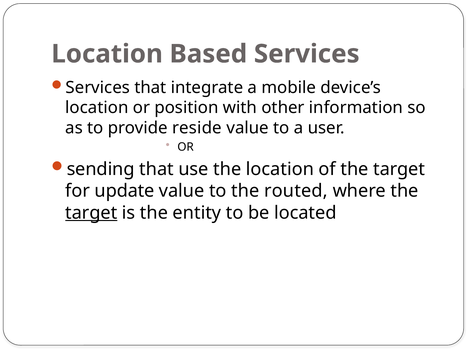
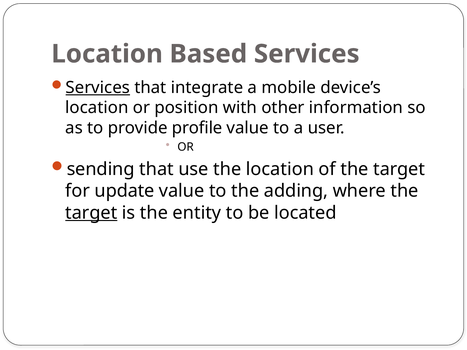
Services at (98, 88) underline: none -> present
reside: reside -> profile
routed: routed -> adding
